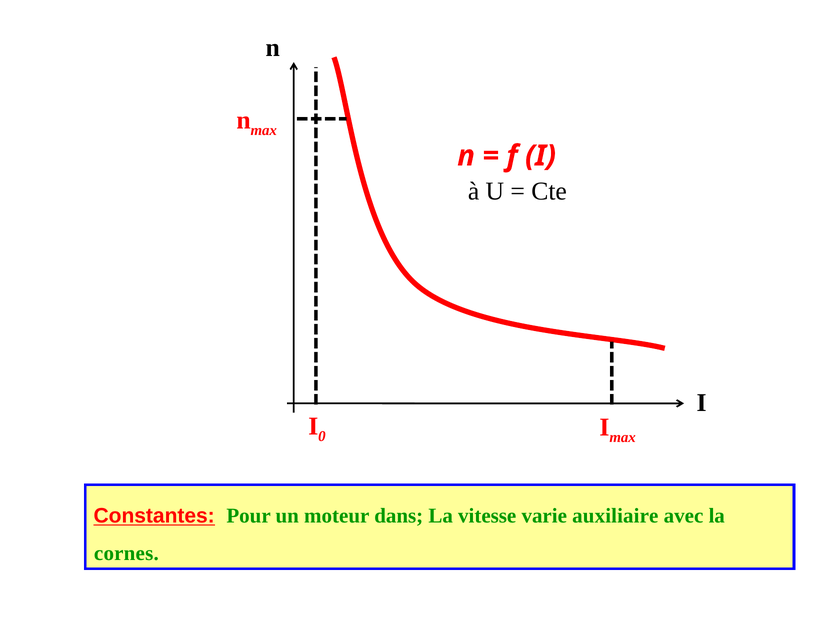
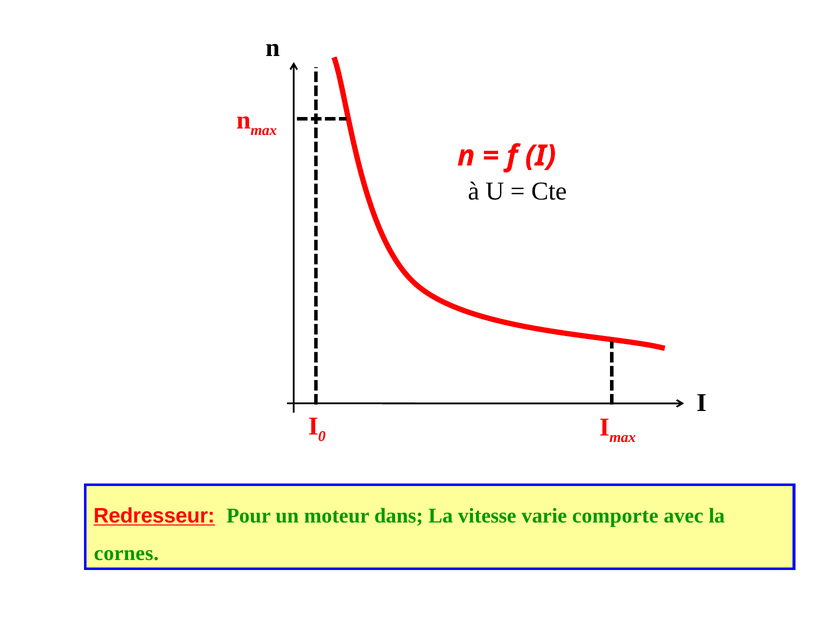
Constantes: Constantes -> Redresseur
auxiliaire: auxiliaire -> comporte
